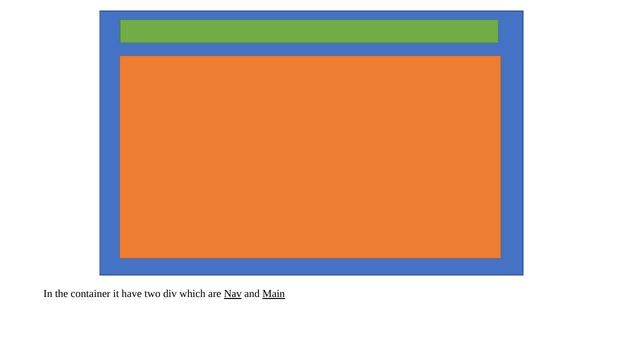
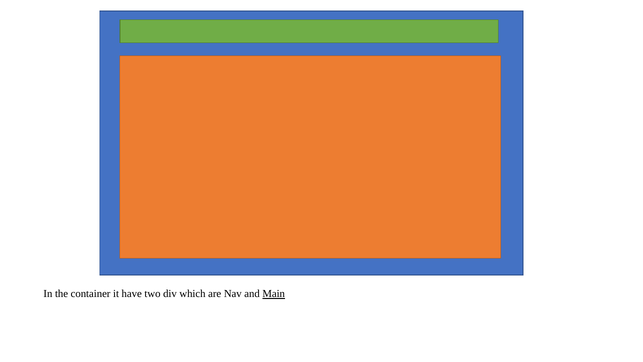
Nav underline: present -> none
